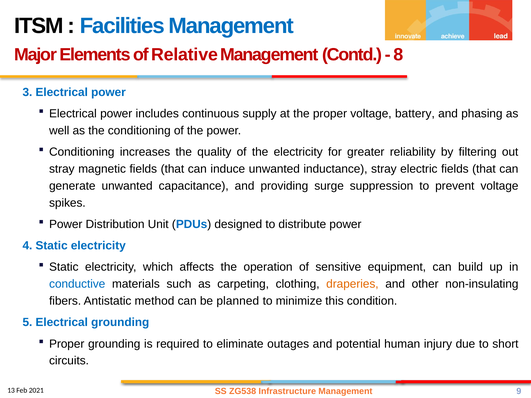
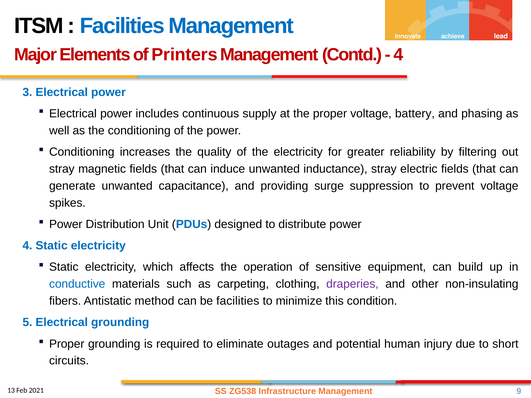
Relative: Relative -> Printers
8 at (398, 55): 8 -> 4
draperies colour: orange -> purple
be planned: planned -> facilities
